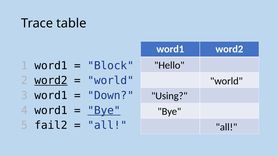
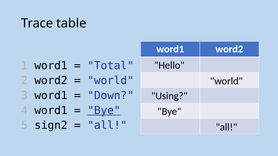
Block: Block -> Total
word2 at (51, 81) underline: present -> none
fail2: fail2 -> sign2
